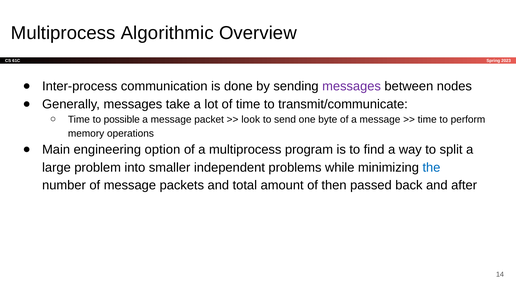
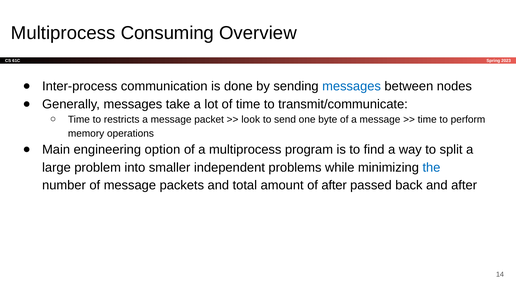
Algorithmic: Algorithmic -> Consuming
messages at (352, 86) colour: purple -> blue
possible: possible -> restricts
of then: then -> after
